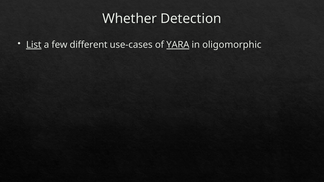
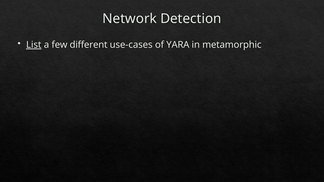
Whether: Whether -> Network
YARA underline: present -> none
oligomorphic: oligomorphic -> metamorphic
